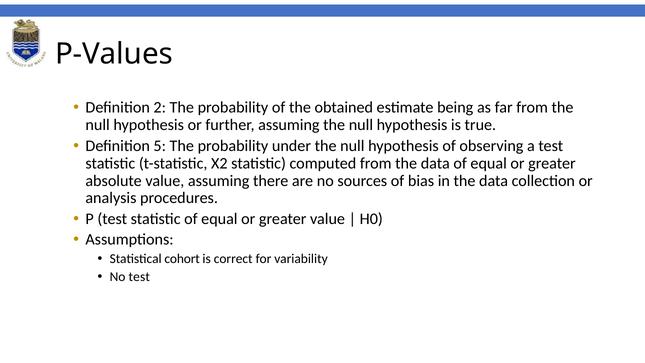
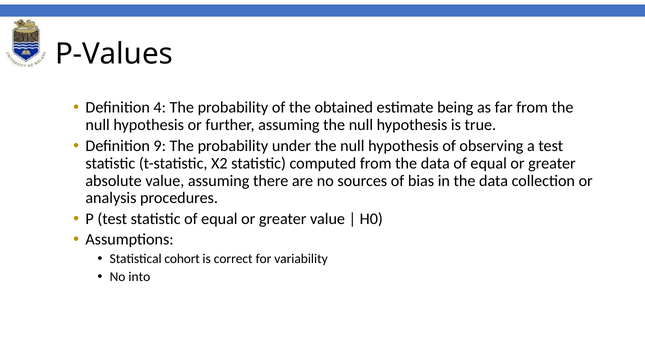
2: 2 -> 4
5: 5 -> 9
No test: test -> into
